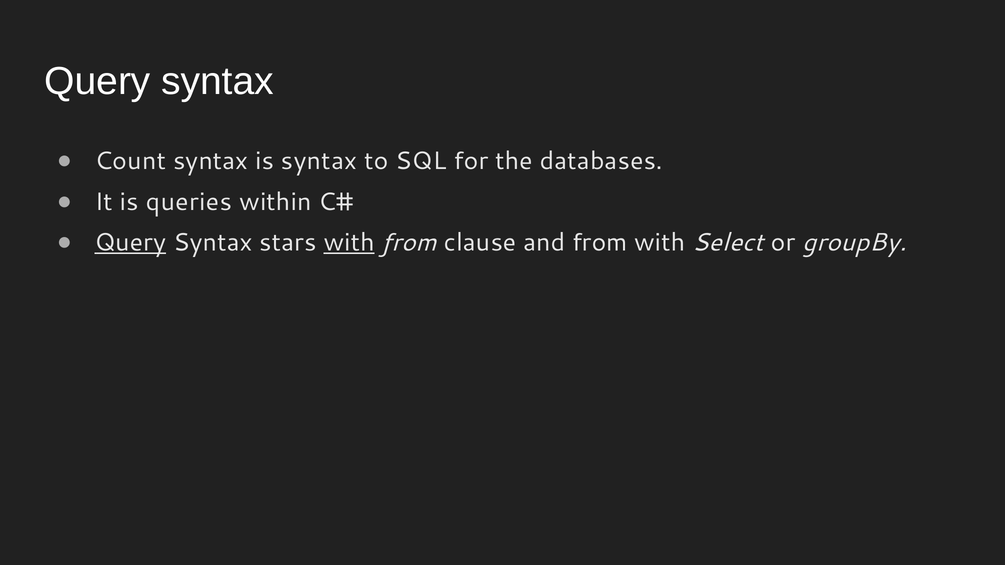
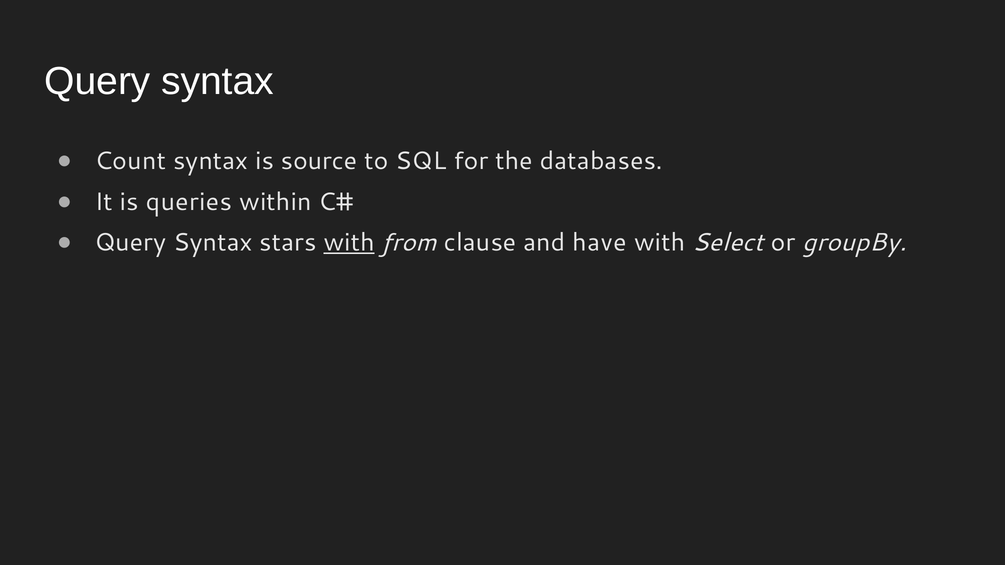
is syntax: syntax -> source
Query at (130, 243) underline: present -> none
and from: from -> have
